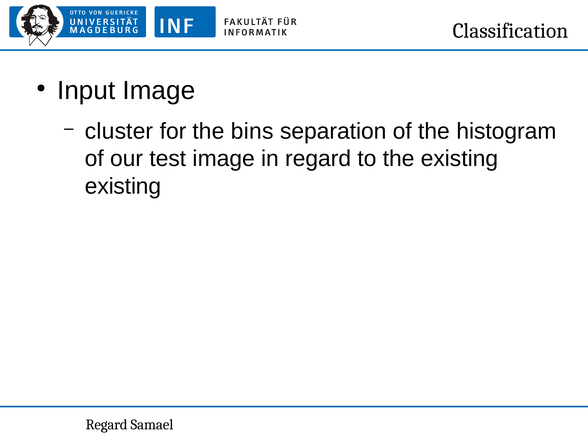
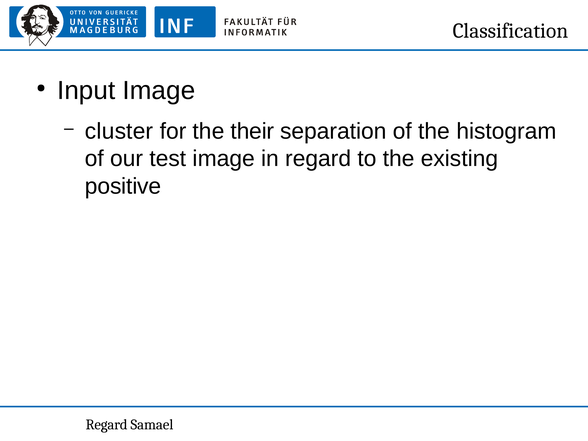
bins: bins -> their
existing at (123, 186): existing -> positive
